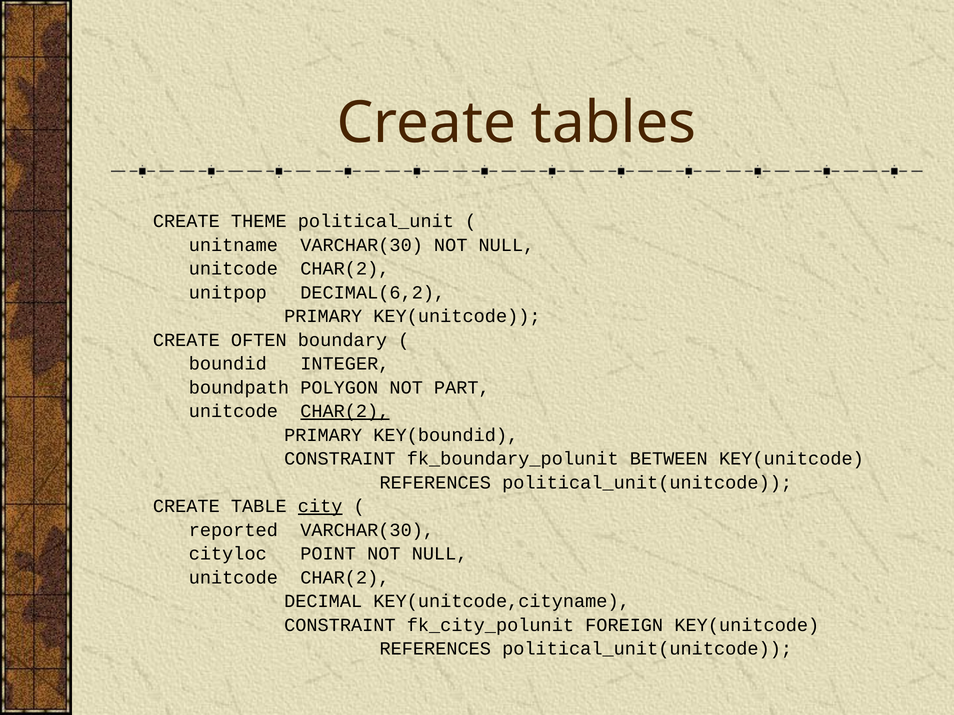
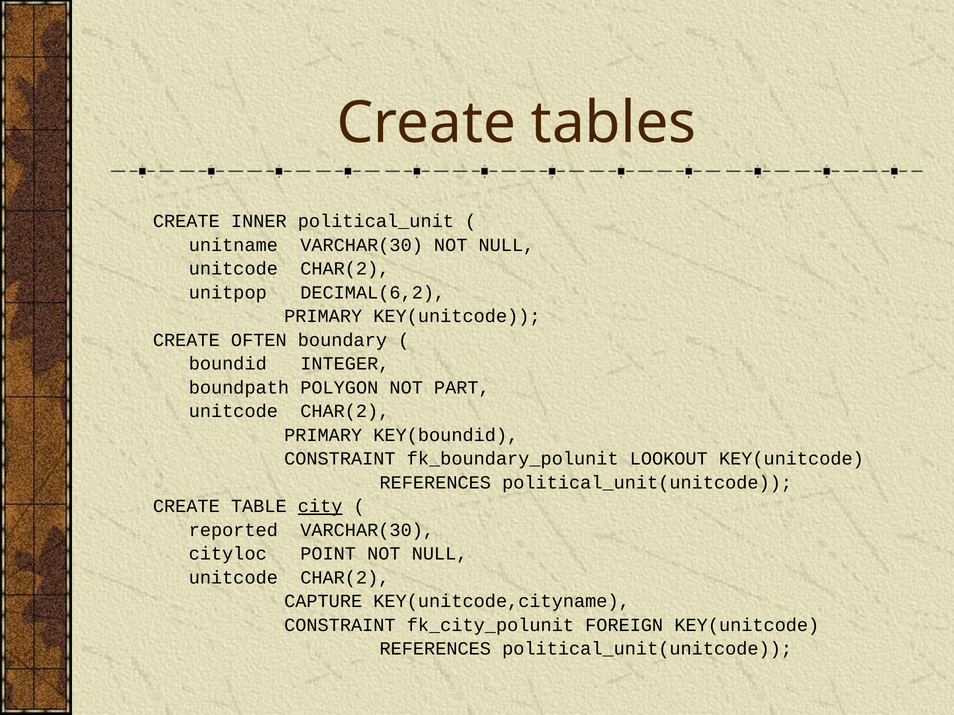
THEME: THEME -> INNER
CHAR(2 at (345, 412) underline: present -> none
BETWEEN: BETWEEN -> LOOKOUT
DECIMAL: DECIMAL -> CAPTURE
